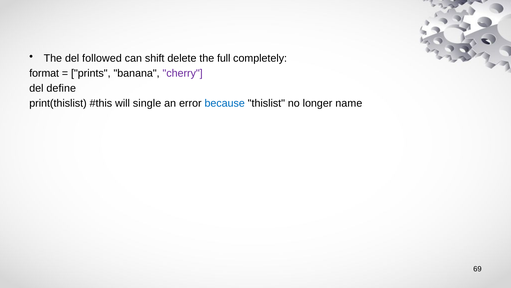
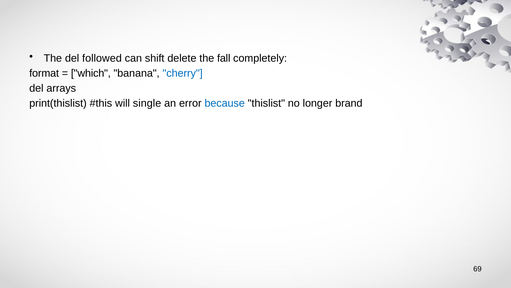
full: full -> fall
prints: prints -> which
cherry colour: purple -> blue
define: define -> arrays
name: name -> brand
